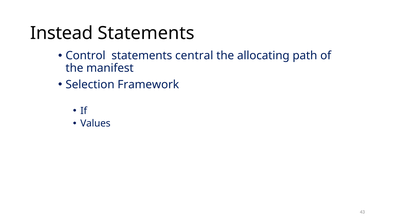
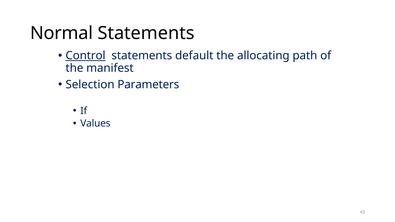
Instead: Instead -> Normal
Control underline: none -> present
central: central -> default
Framework: Framework -> Parameters
